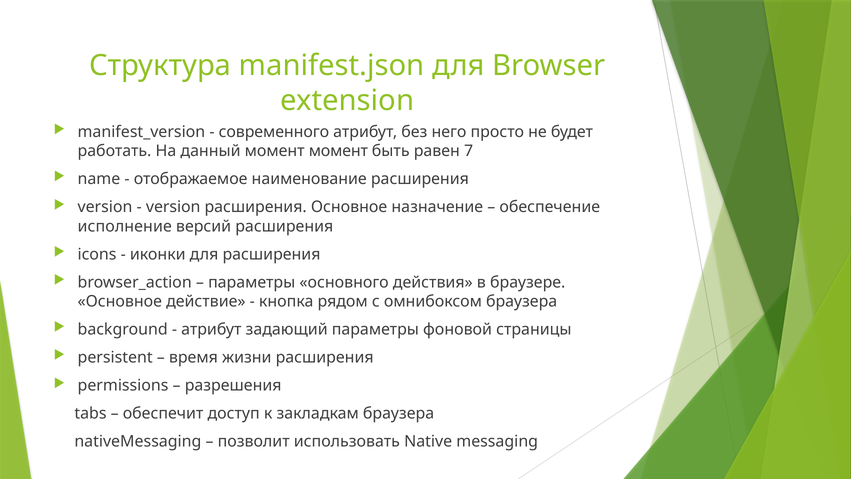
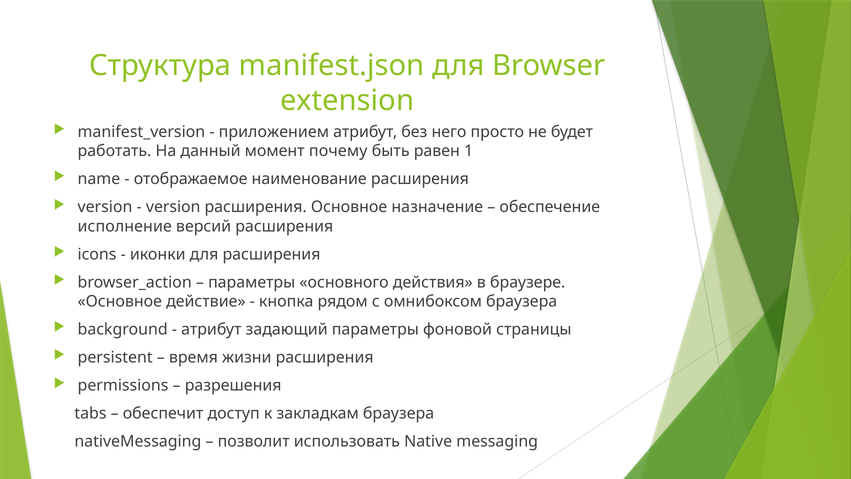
современного: современного -> приложением
момент момент: момент -> почему
7: 7 -> 1
